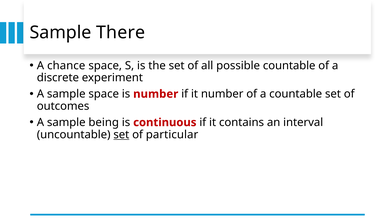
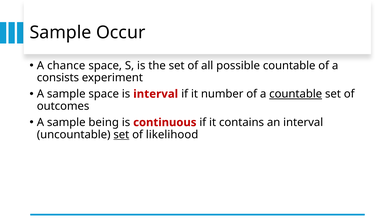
There: There -> Occur
discrete: discrete -> consists
is number: number -> interval
countable at (296, 94) underline: none -> present
particular: particular -> likelihood
